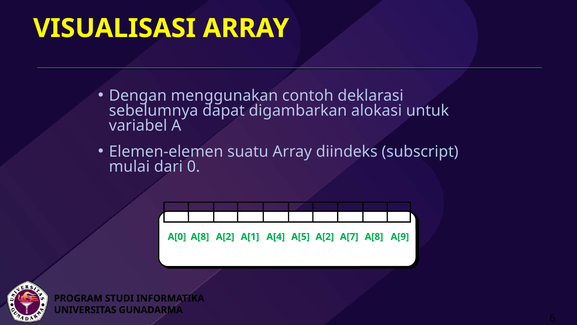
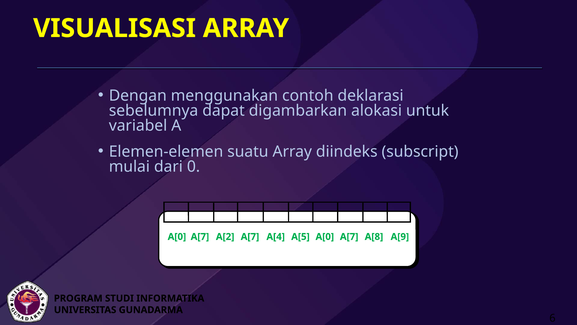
A[8 at (200, 236): A[8 -> A[7
A[2 A[1: A[1 -> A[7
A[5 A[2: A[2 -> A[0
